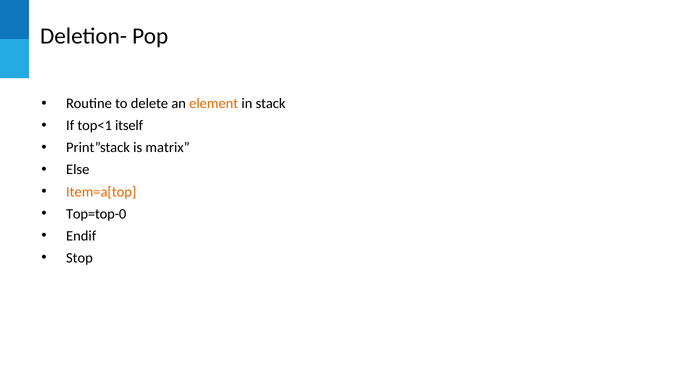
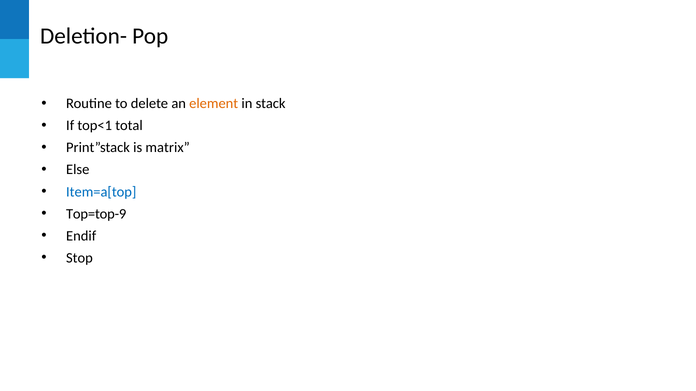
itself: itself -> total
Item=a[top colour: orange -> blue
Top=top-0: Top=top-0 -> Top=top-9
